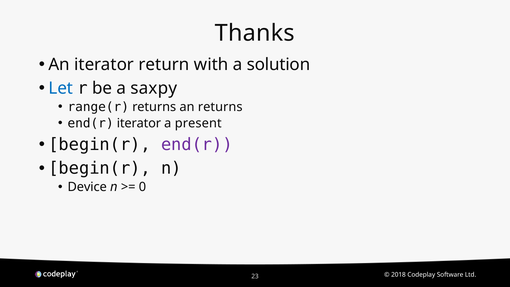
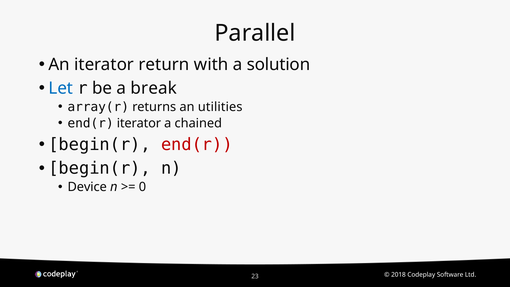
Thanks: Thanks -> Parallel
saxpy: saxpy -> break
range(r: range(r -> array(r
an returns: returns -> utilities
present: present -> chained
end(r at (197, 145) colour: purple -> red
